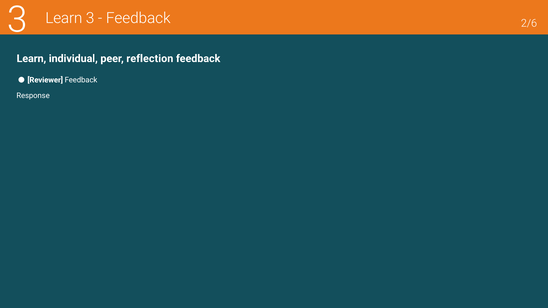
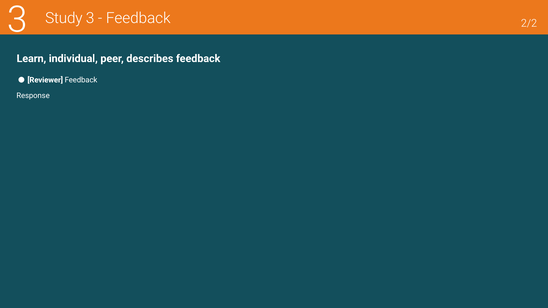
Learn at (64, 18): Learn -> Study
2/6: 2/6 -> 2/2
reflection: reflection -> describes
